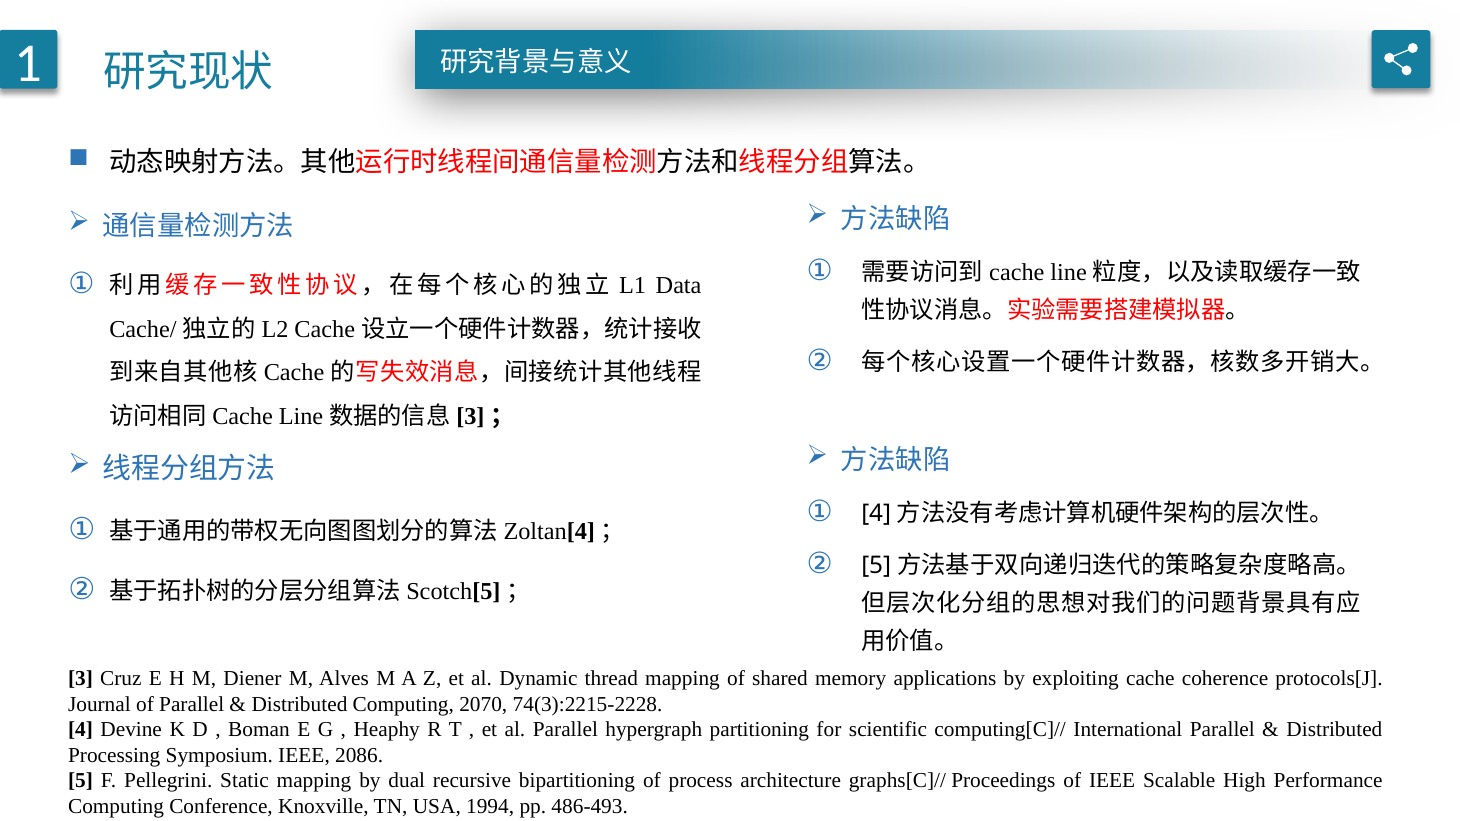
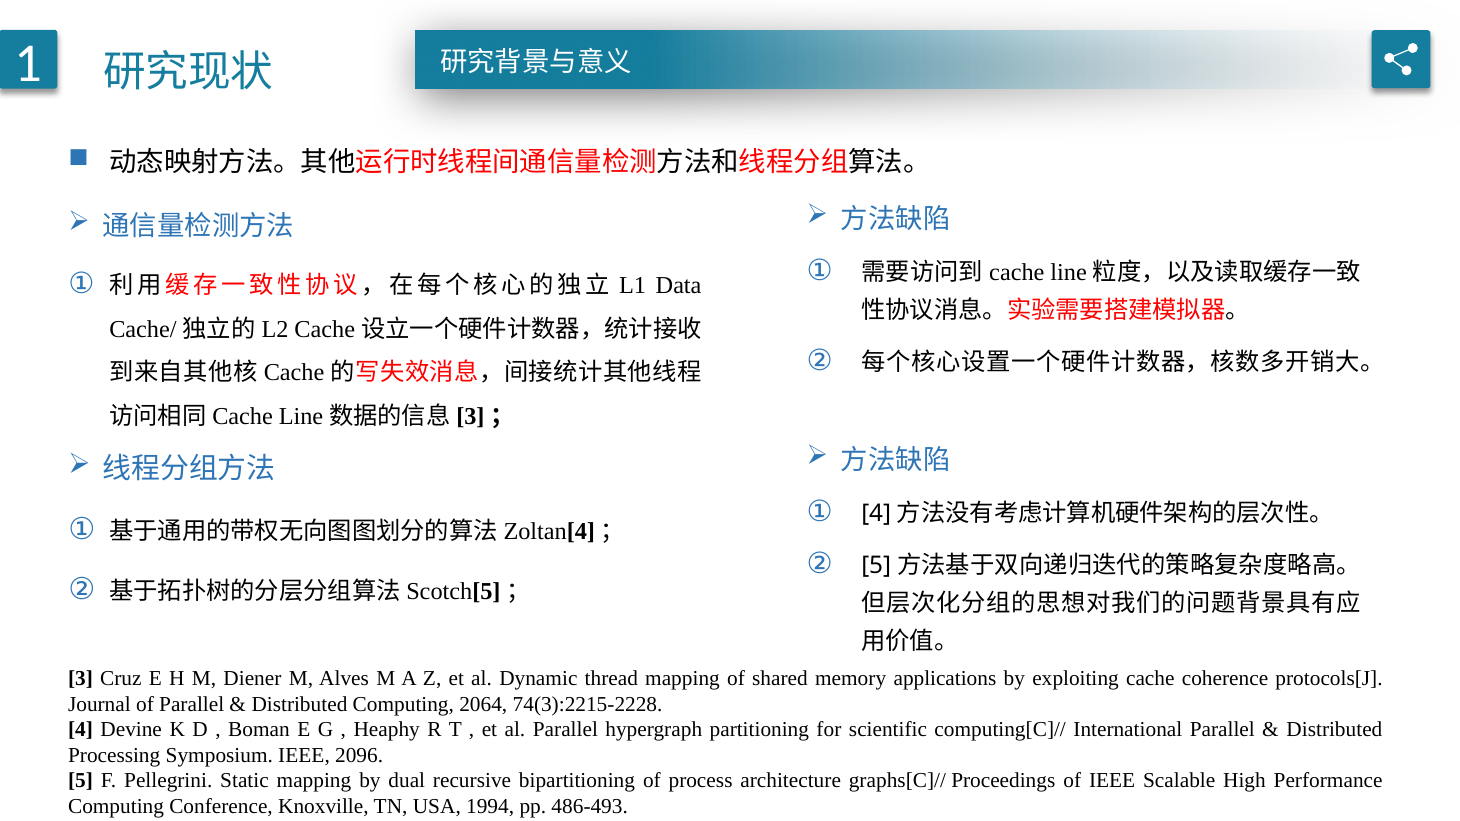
2070: 2070 -> 2064
2086: 2086 -> 2096
